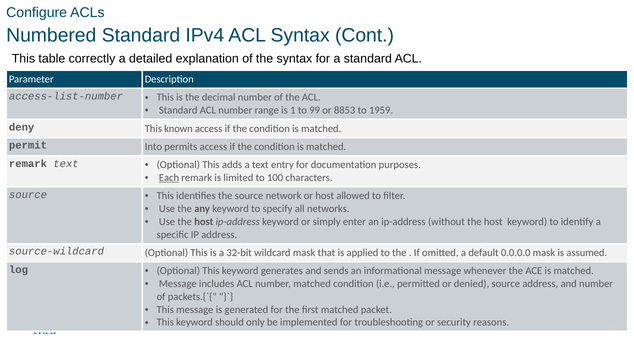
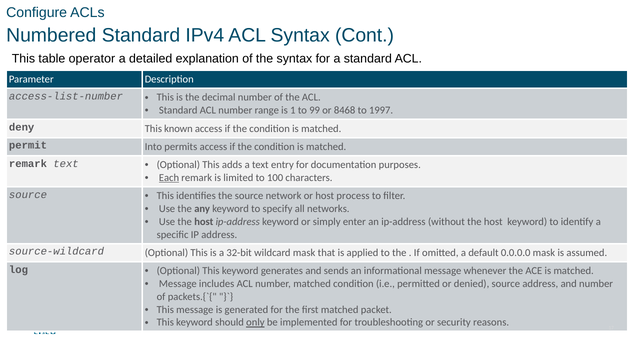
correctly: correctly -> operator
8853: 8853 -> 8468
1959: 1959 -> 1997
allowed: allowed -> process
only underline: none -> present
